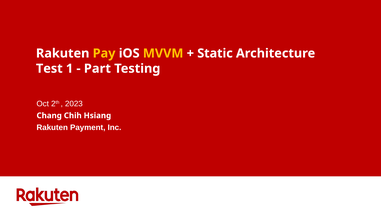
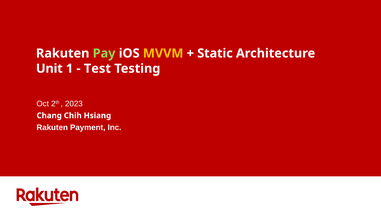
Pay colour: yellow -> light green
Test: Test -> Unit
Part: Part -> Test
